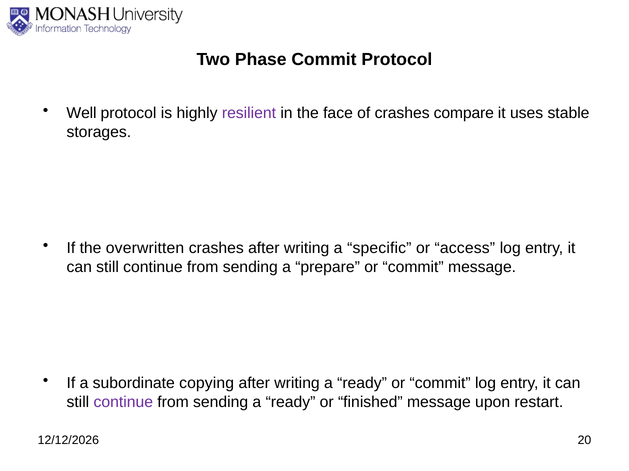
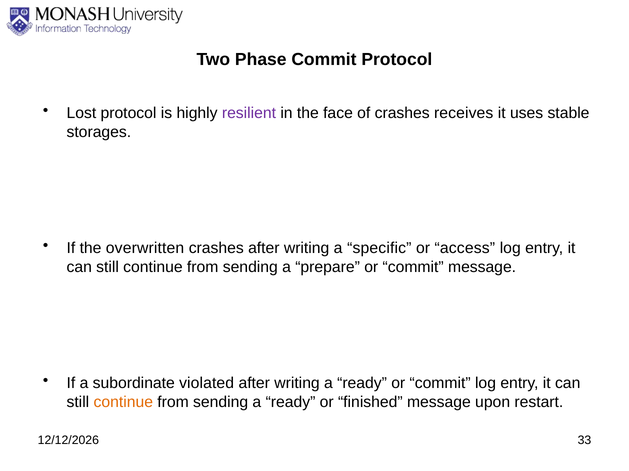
Well: Well -> Lost
compare: compare -> receives
copying: copying -> violated
continue at (123, 403) colour: purple -> orange
20: 20 -> 33
